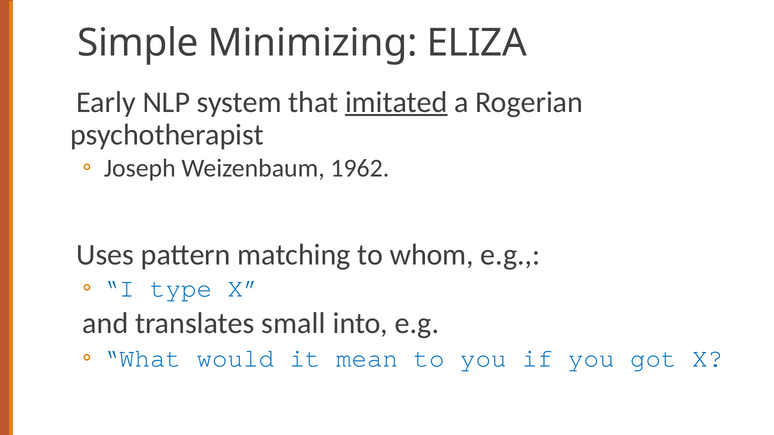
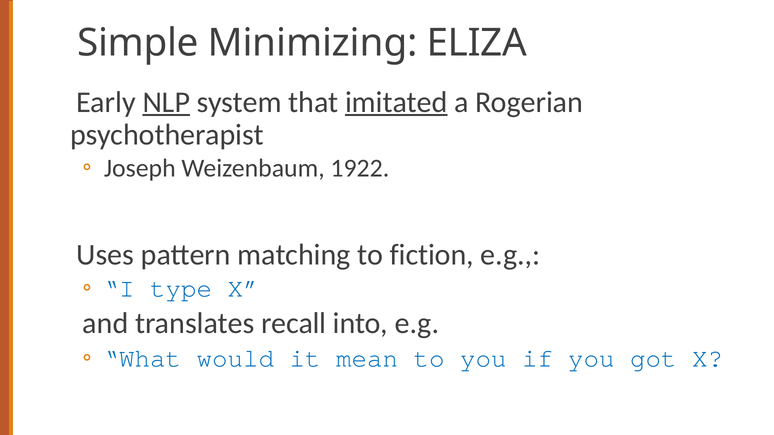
NLP underline: none -> present
1962: 1962 -> 1922
whom: whom -> fiction
small: small -> recall
